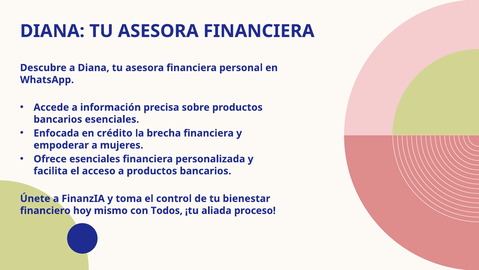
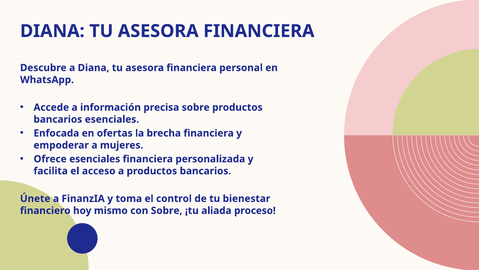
crédito: crédito -> ofertas
con Todos: Todos -> Sobre
